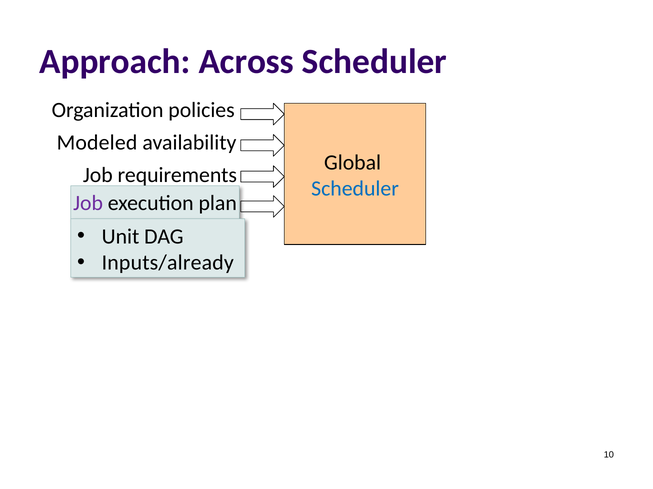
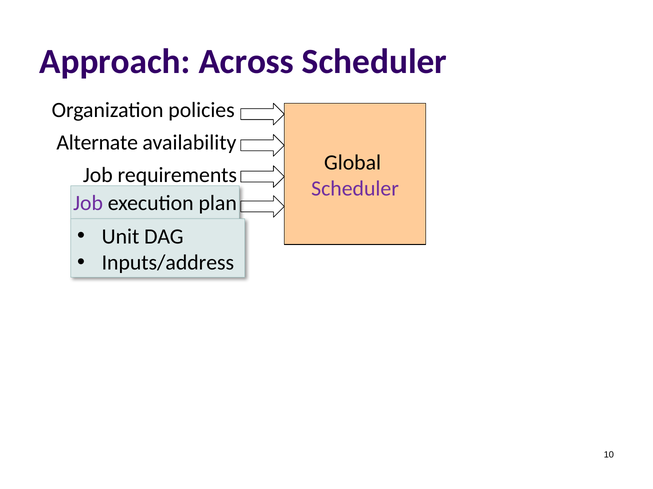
Modeled: Modeled -> Alternate
Scheduler at (355, 189) colour: blue -> purple
Inputs/already: Inputs/already -> Inputs/address
